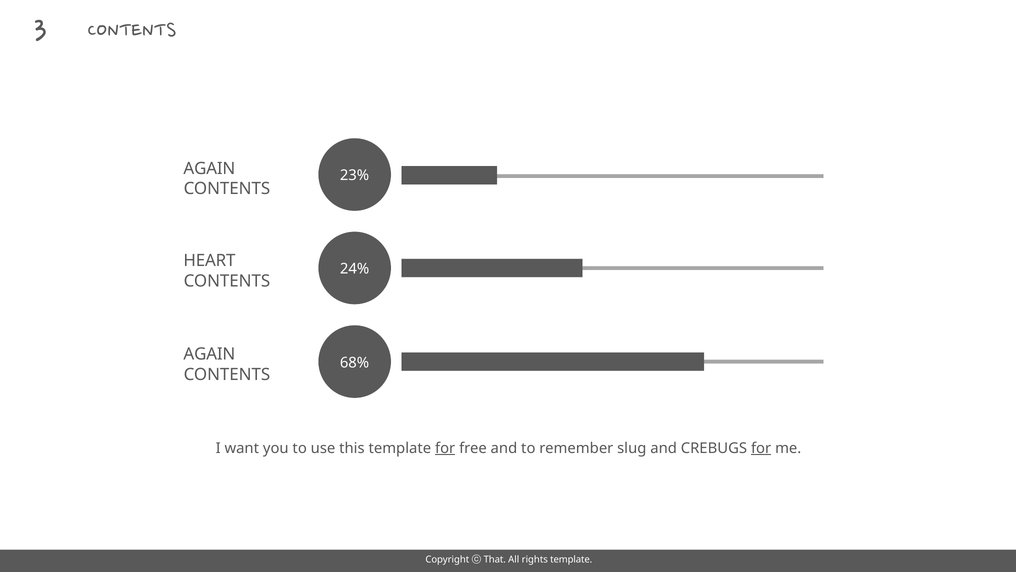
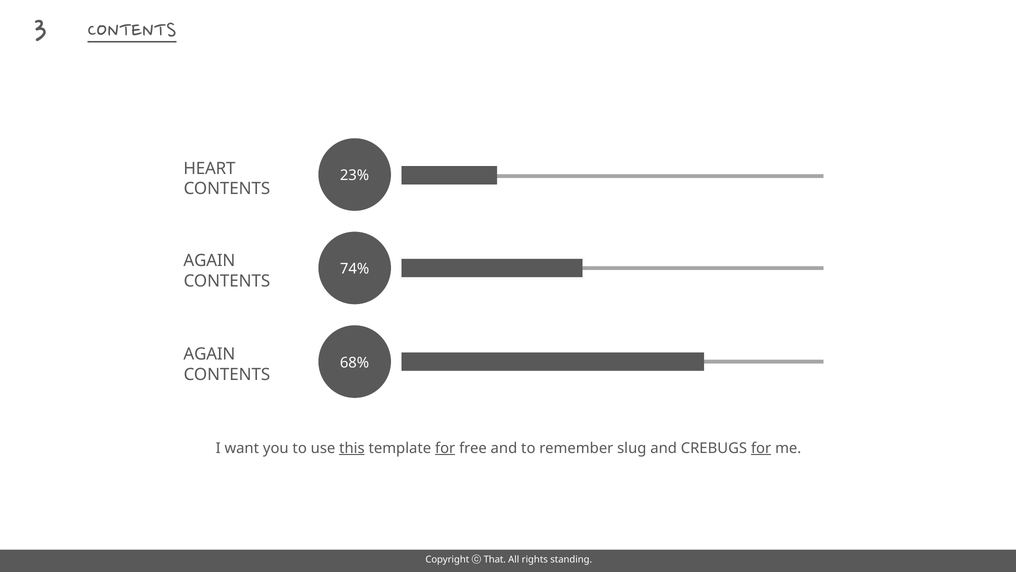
CONTENTS at (132, 31) underline: none -> present
AGAIN at (209, 168): AGAIN -> HEART
HEART at (209, 260): HEART -> AGAIN
24%: 24% -> 74%
this underline: none -> present
rights template: template -> standing
